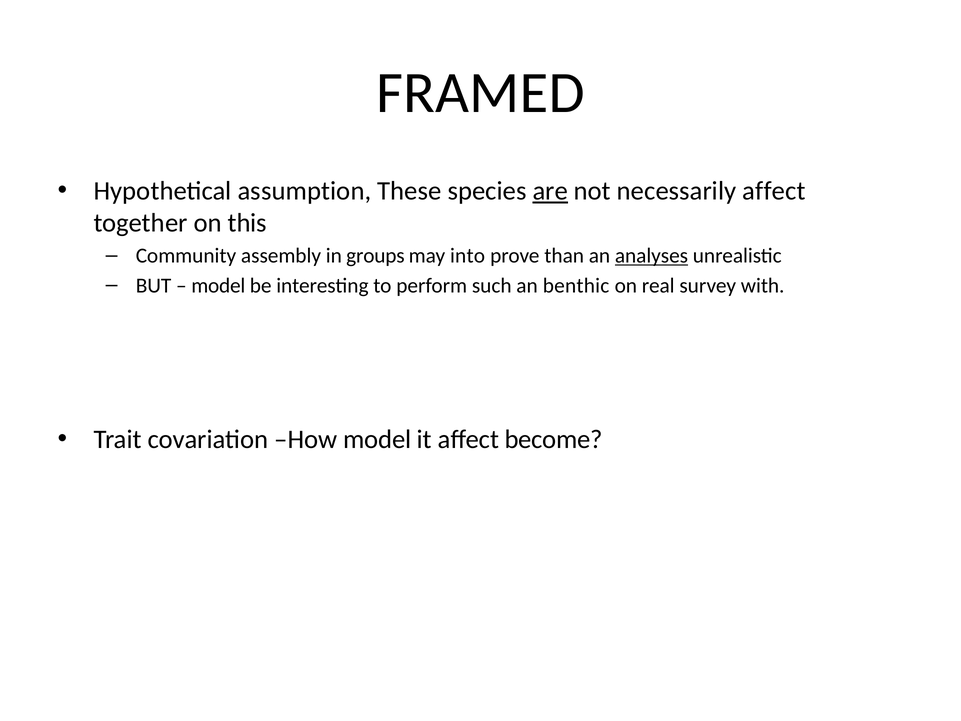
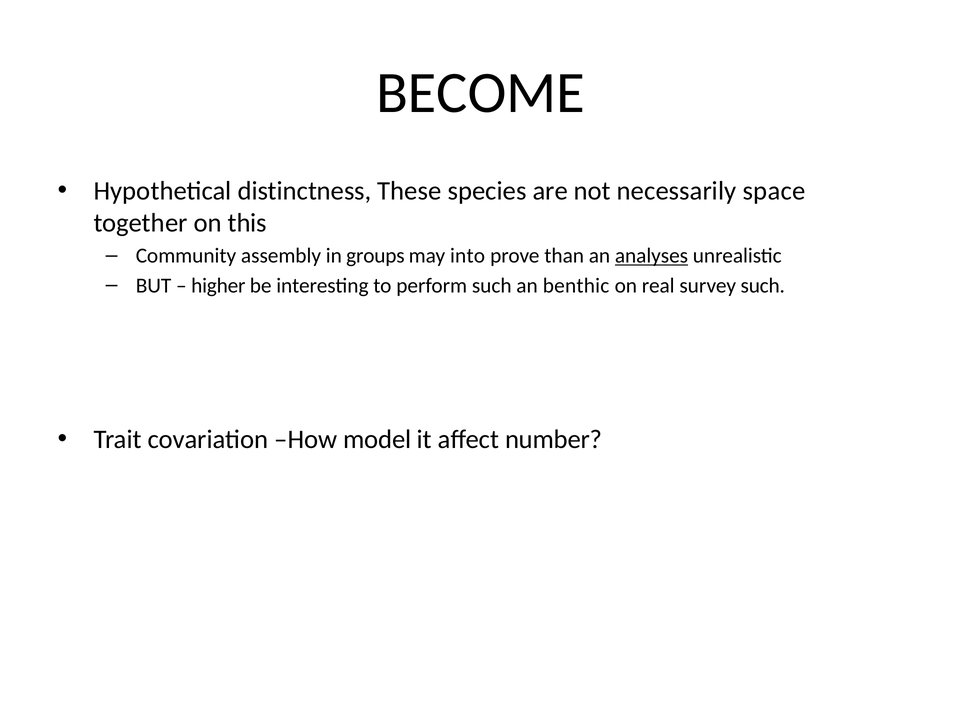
FRAMED: FRAMED -> BECOME
assumption: assumption -> distinctness
are underline: present -> none
necessarily affect: affect -> space
model at (218, 286): model -> higher
survey with: with -> such
become: become -> number
